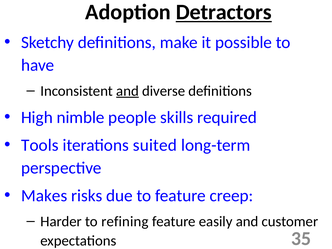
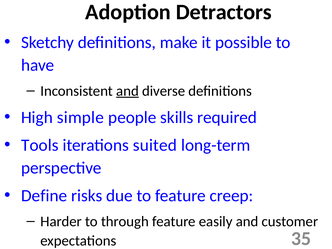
Detractors underline: present -> none
nimble: nimble -> simple
Makes: Makes -> Define
refining: refining -> through
